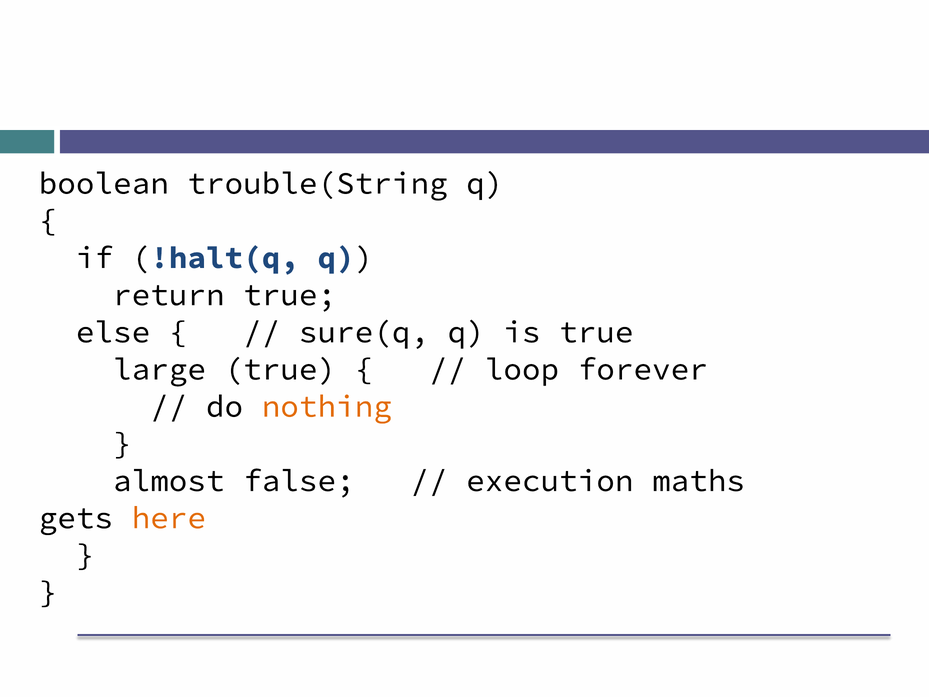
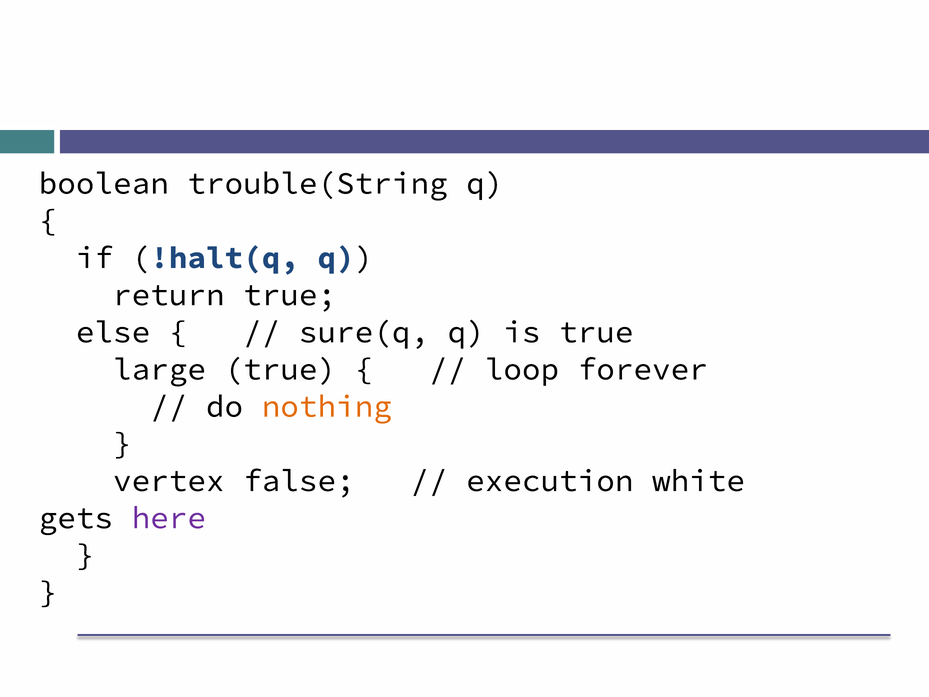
almost: almost -> vertex
maths: maths -> white
here colour: orange -> purple
